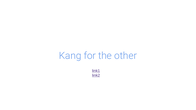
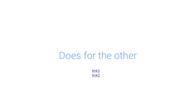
Kang: Kang -> Does
